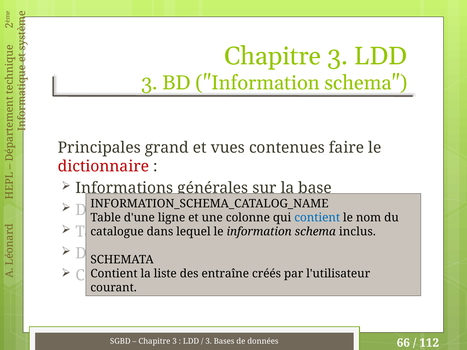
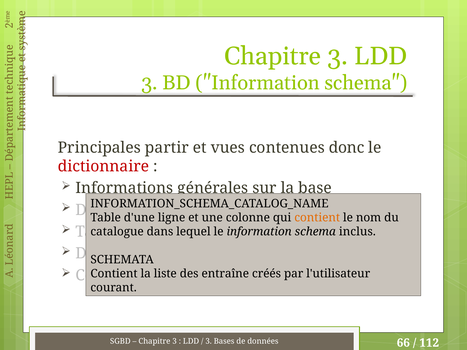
grand: grand -> partir
faire: faire -> donc
contient at (317, 218) colour: blue -> orange
